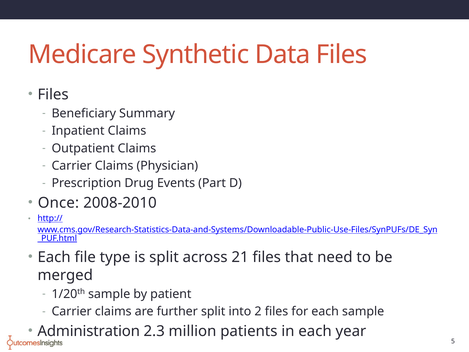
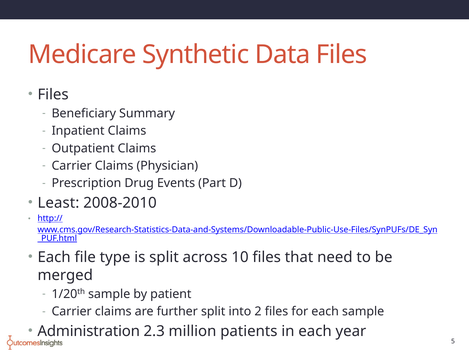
Once: Once -> Least
21: 21 -> 10
